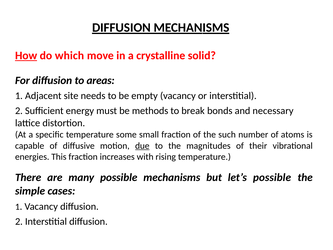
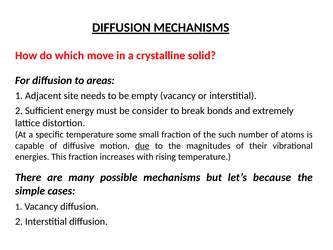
How underline: present -> none
methods: methods -> consider
necessary: necessary -> extremely
let’s possible: possible -> because
